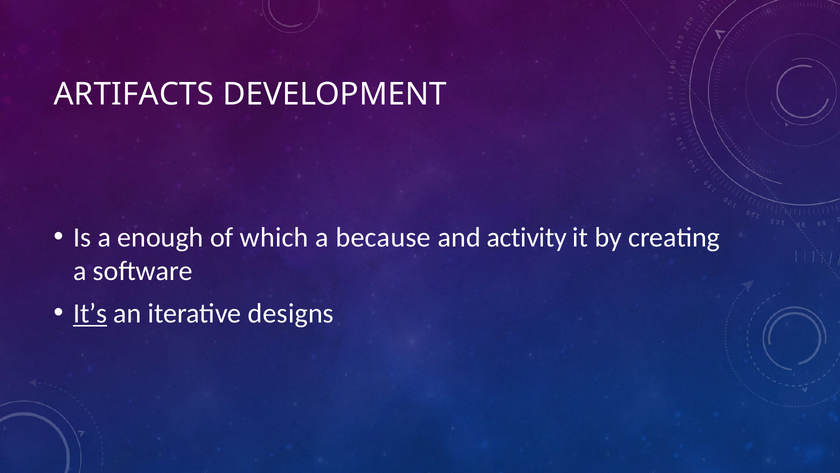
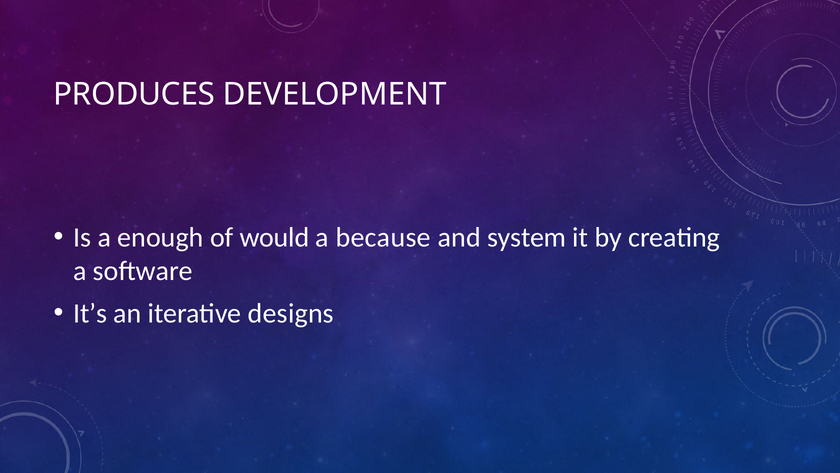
ARTIFACTS: ARTIFACTS -> PRODUCES
which: which -> would
activity: activity -> system
It’s underline: present -> none
